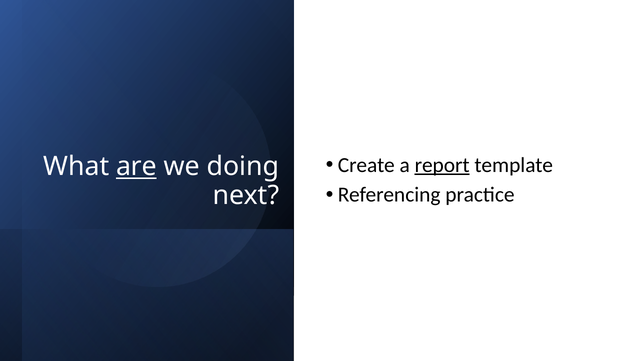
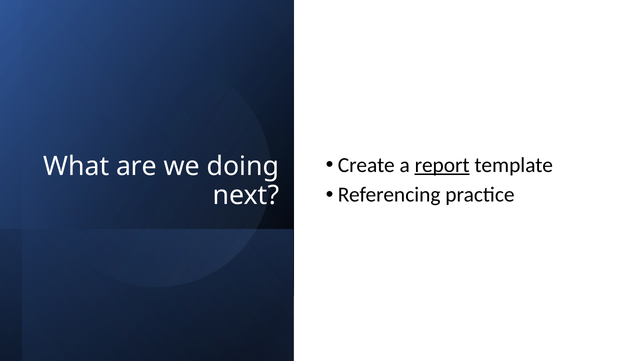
are underline: present -> none
